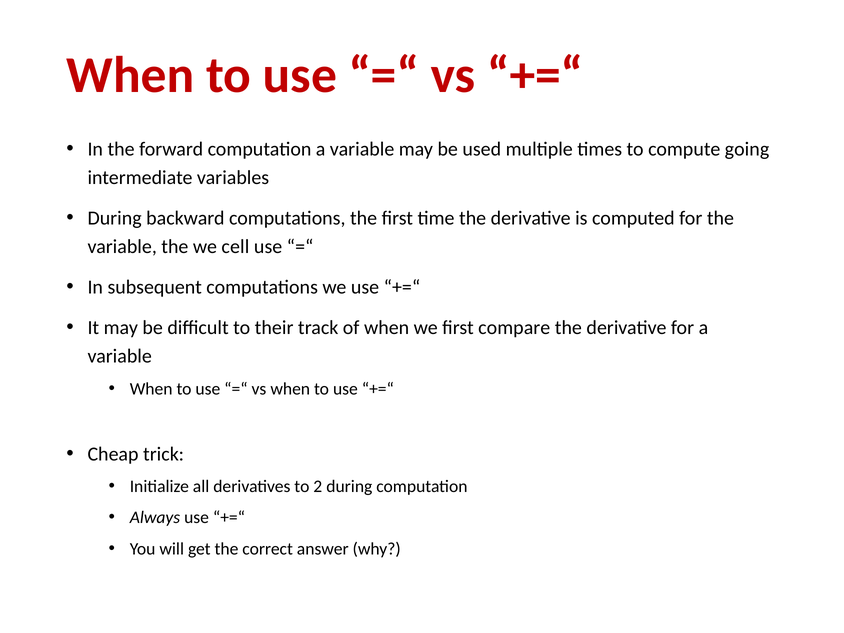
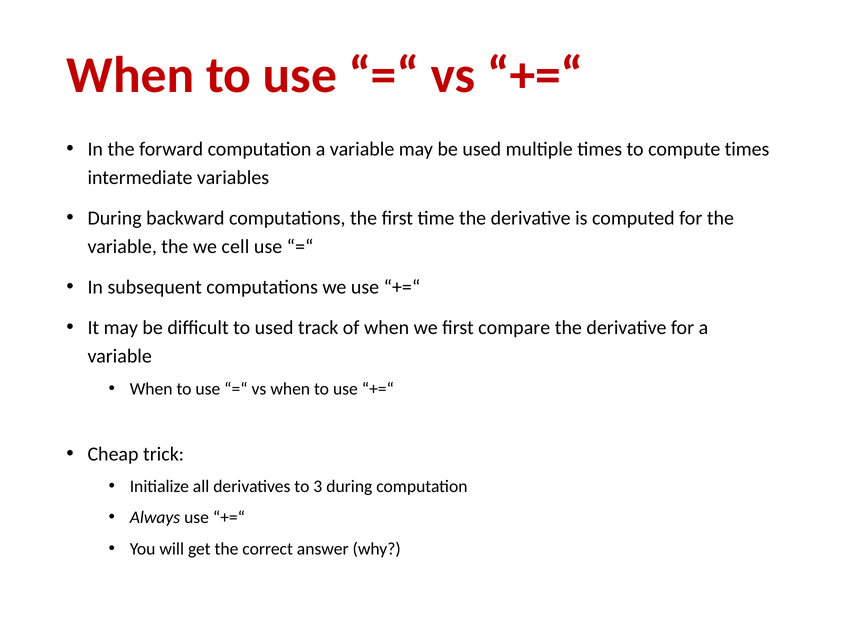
compute going: going -> times
to their: their -> used
2: 2 -> 3
